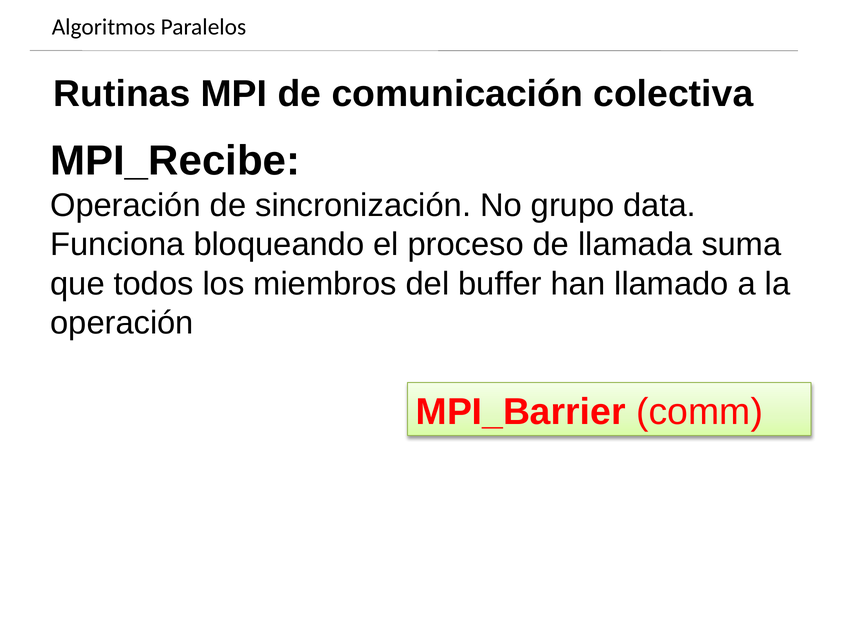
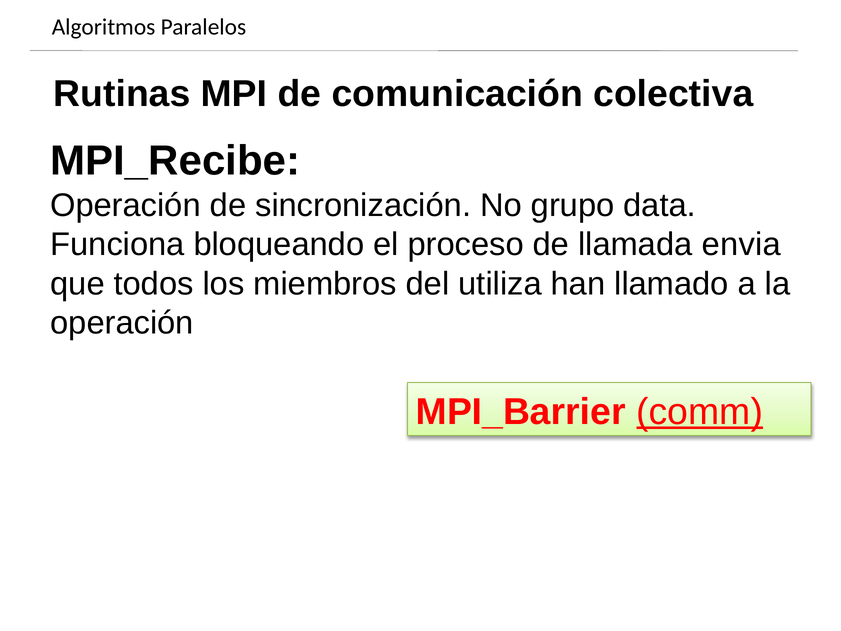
suma: suma -> envia
buffer: buffer -> utiliza
comm underline: none -> present
